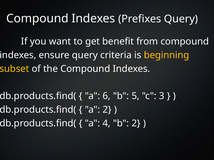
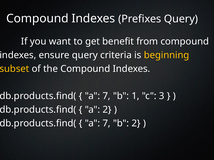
6 at (107, 96): 6 -> 7
5: 5 -> 1
4 at (107, 124): 4 -> 7
